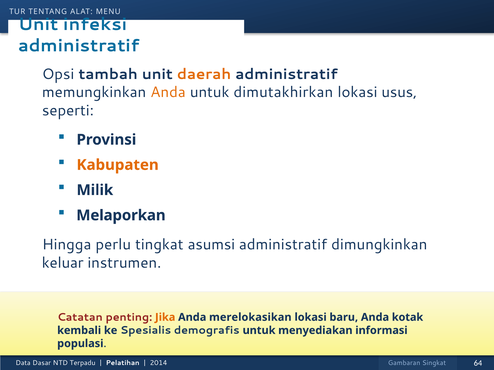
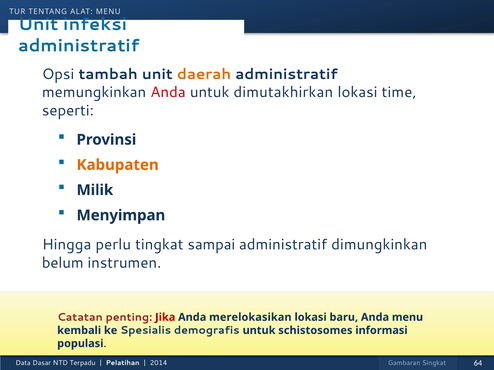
Anda at (168, 92) colour: orange -> red
usus: usus -> time
Melaporkan: Melaporkan -> Menyimpan
asumsi: asumsi -> sampai
keluar: keluar -> belum
Jika colour: orange -> red
Anda kotak: kotak -> menu
menyediakan: menyediakan -> schistosomes
